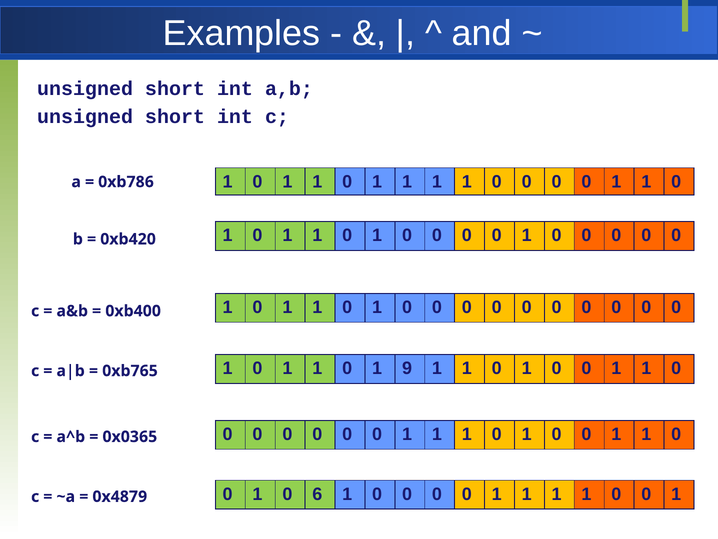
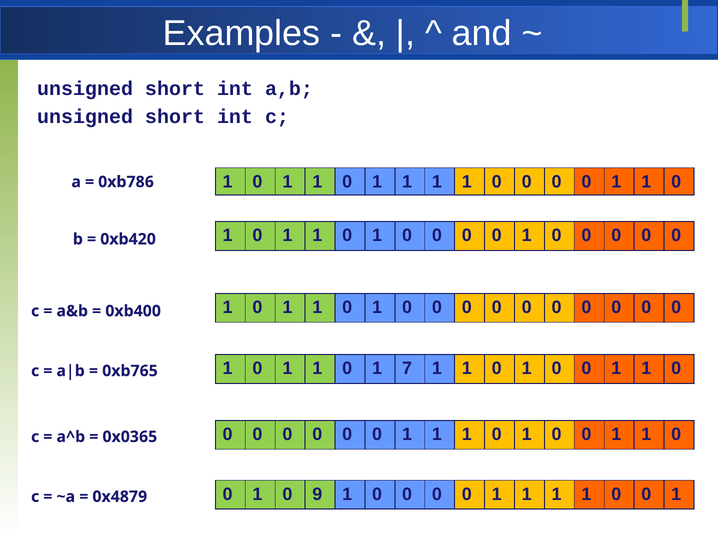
9: 9 -> 7
6: 6 -> 9
